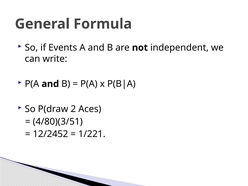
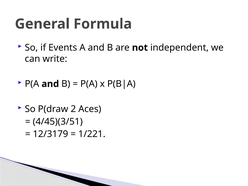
4/80)(3/51: 4/80)(3/51 -> 4/45)(3/51
12/2452: 12/2452 -> 12/3179
